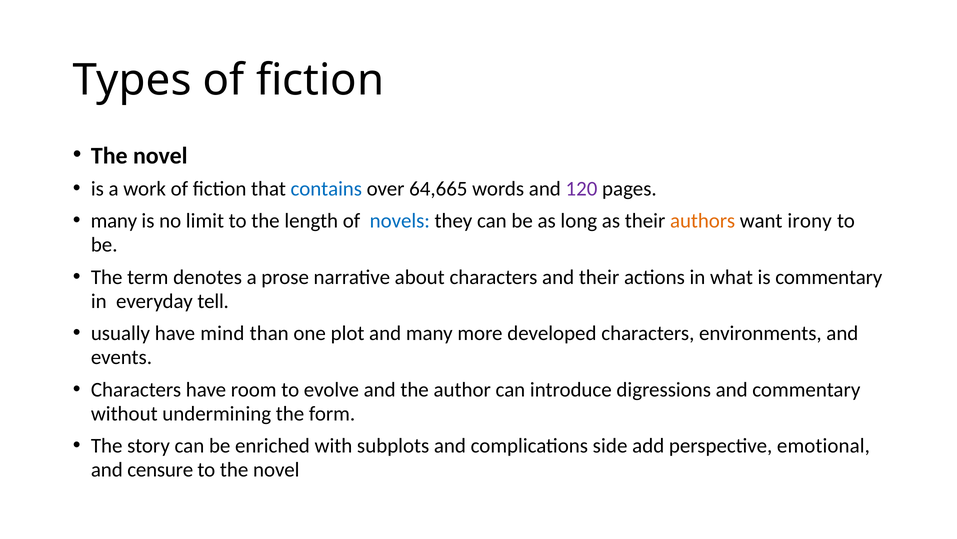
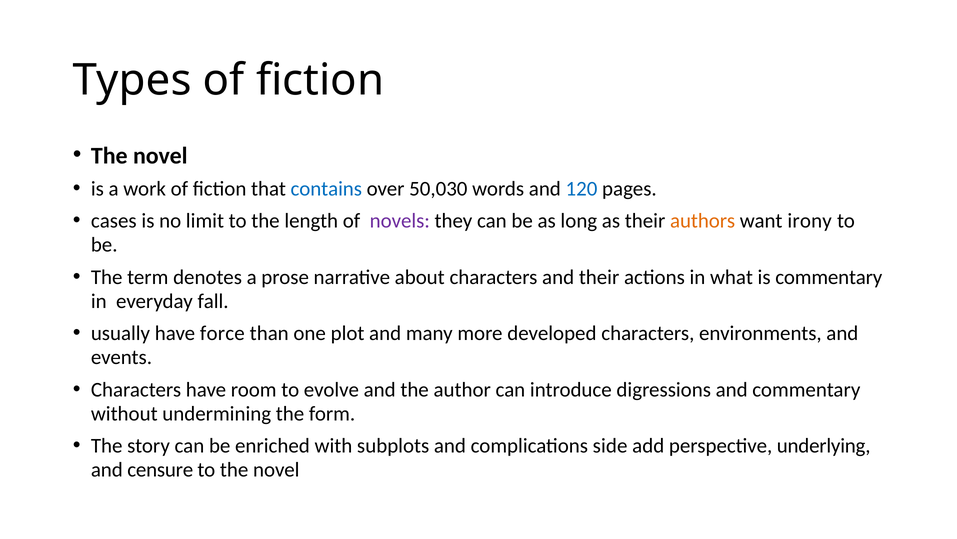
64,665: 64,665 -> 50,030
120 colour: purple -> blue
many at (114, 221): many -> cases
novels colour: blue -> purple
tell: tell -> fall
mind: mind -> force
emotional: emotional -> underlying
